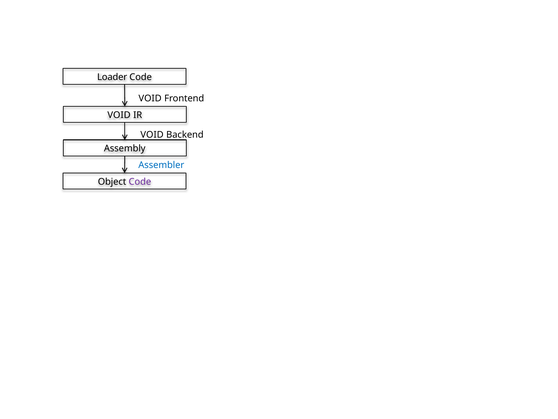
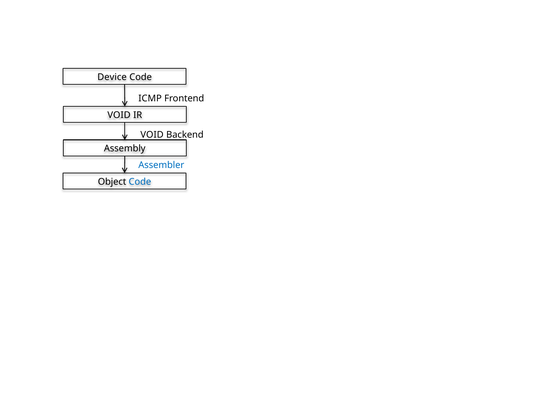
Loader: Loader -> Device
VOID at (150, 98): VOID -> ICMP
Code at (140, 181) colour: purple -> blue
